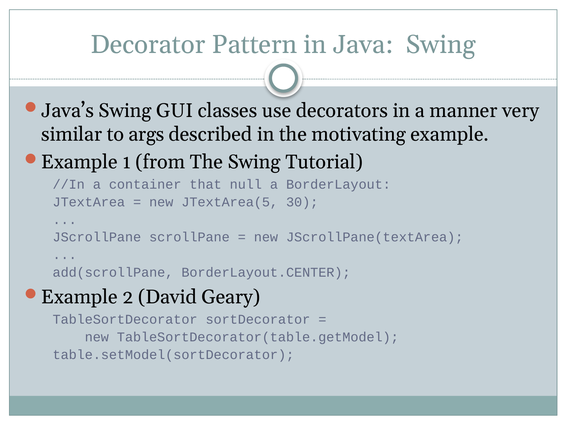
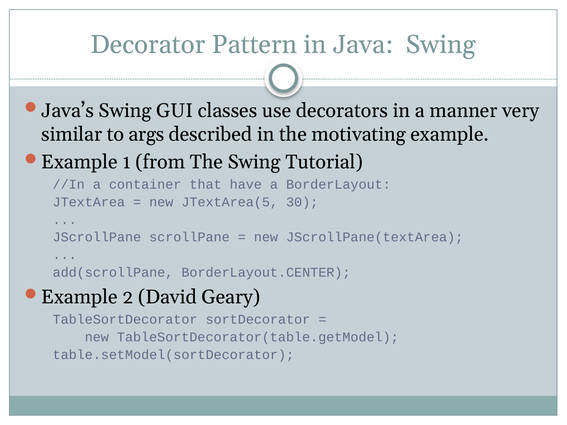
null: null -> have
